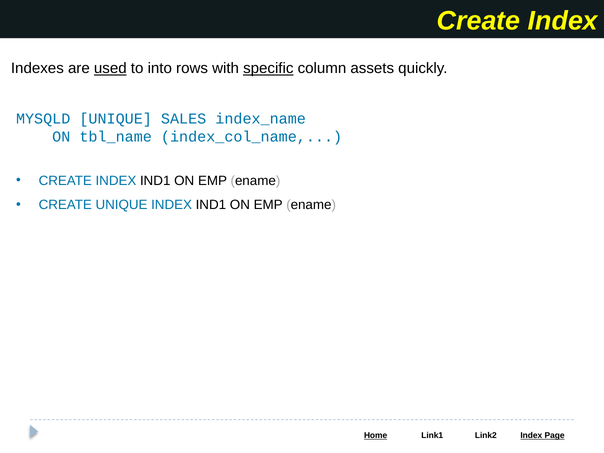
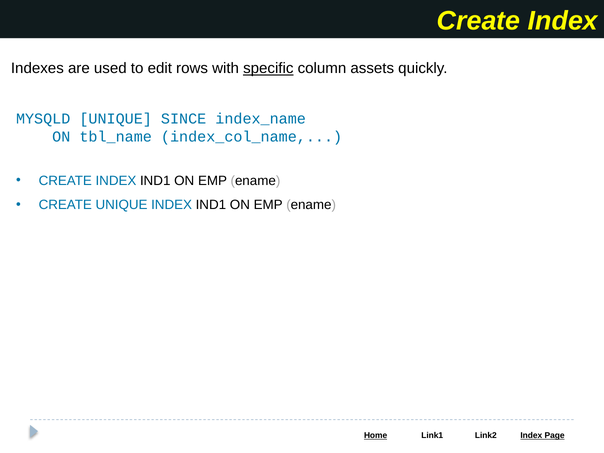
used underline: present -> none
into: into -> edit
SALES: SALES -> SINCE
